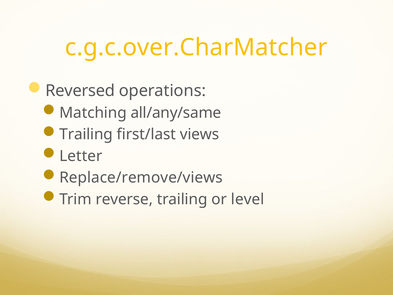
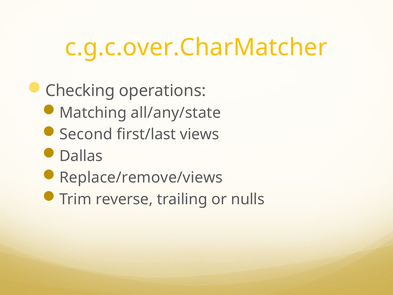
Reversed: Reversed -> Checking
all/any/same: all/any/same -> all/any/state
Trailing at (86, 134): Trailing -> Second
Letter: Letter -> Dallas
level: level -> nulls
